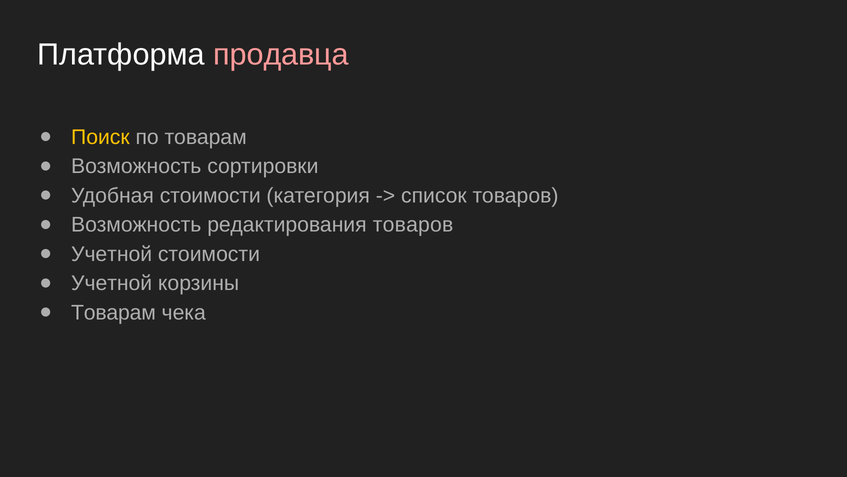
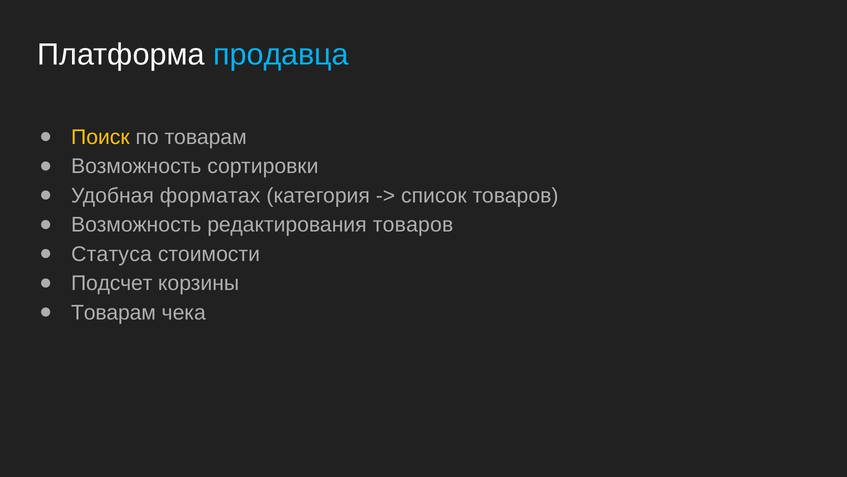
продавца colour: pink -> light blue
Удобная стоимости: стоимости -> форматах
Учетной at (112, 254): Учетной -> Статуса
Учетной at (112, 283): Учетной -> Подсчет
